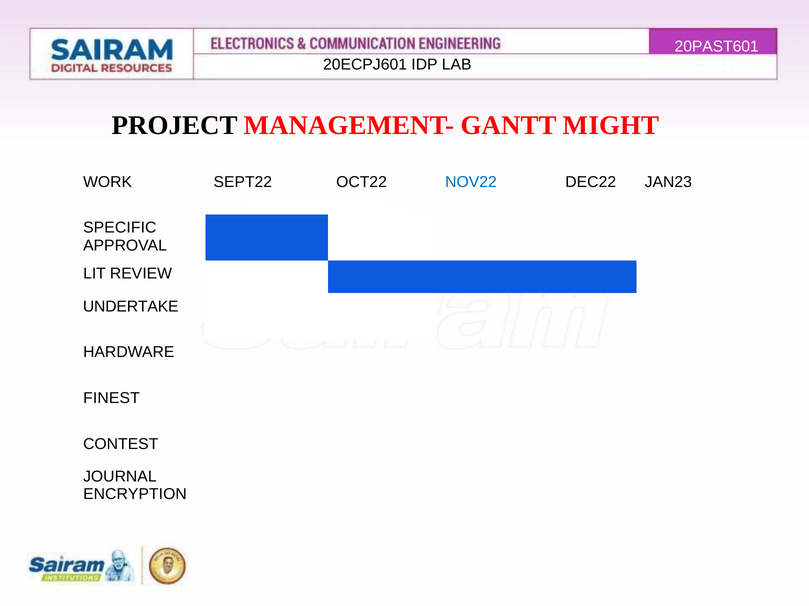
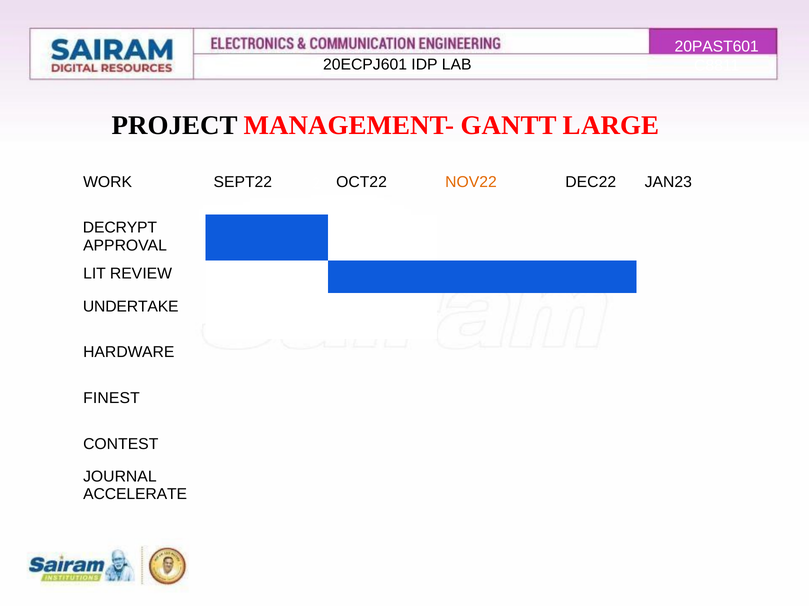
MIGHT: MIGHT -> LARGE
NOV22 colour: blue -> orange
SPECIFIC: SPECIFIC -> DECRYPT
ENCRYPTION: ENCRYPTION -> ACCELERATE
